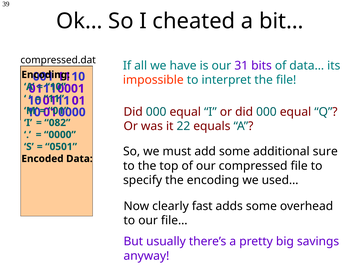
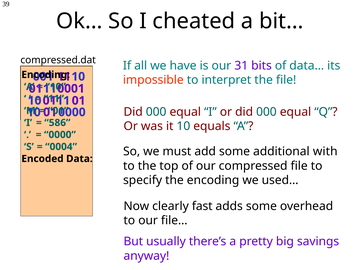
082: 082 -> 586
it 22: 22 -> 10
0501: 0501 -> 0004
sure: sure -> with
